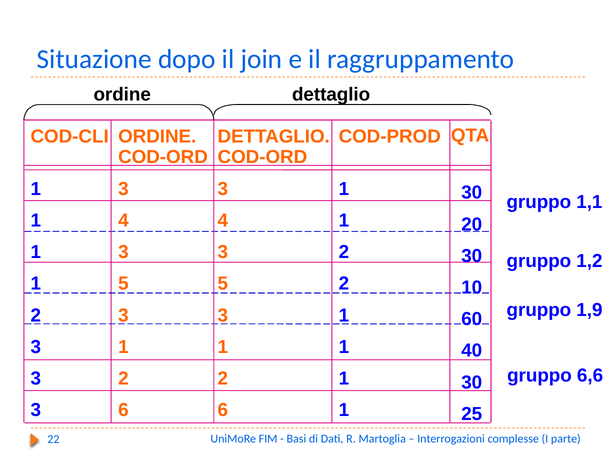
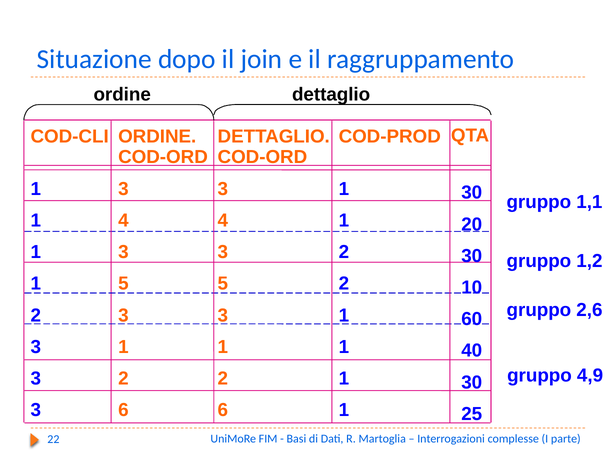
1,9: 1,9 -> 2,6
6,6: 6,6 -> 4,9
